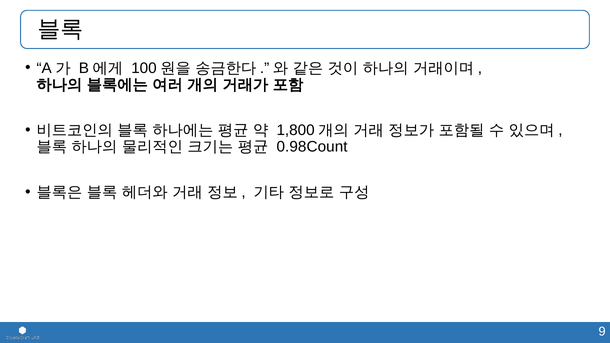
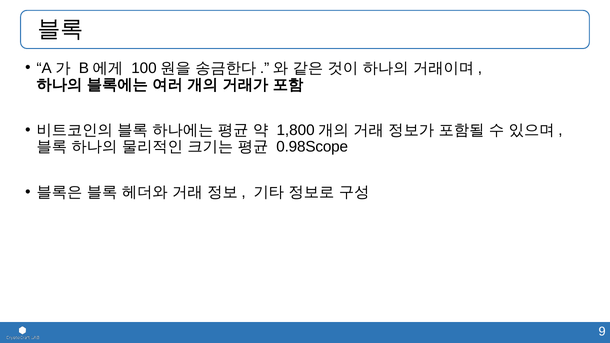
0.98Count: 0.98Count -> 0.98Scope
